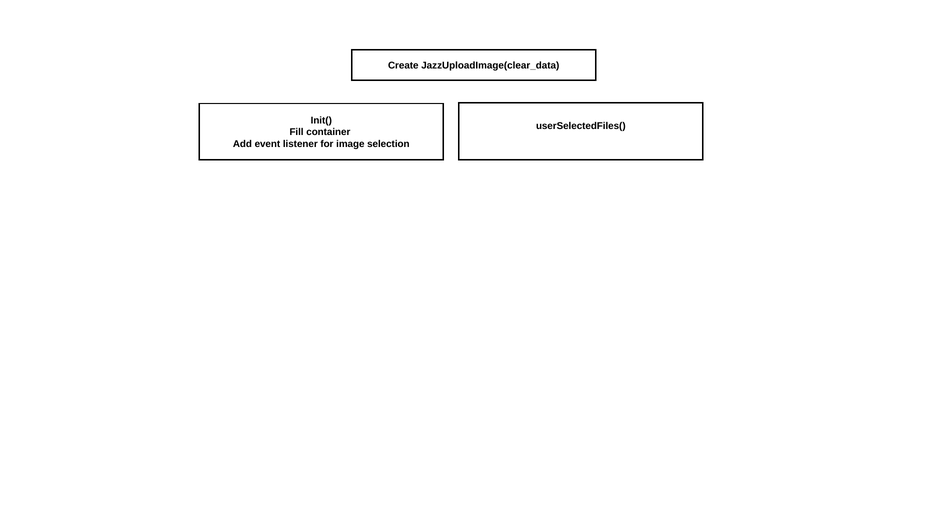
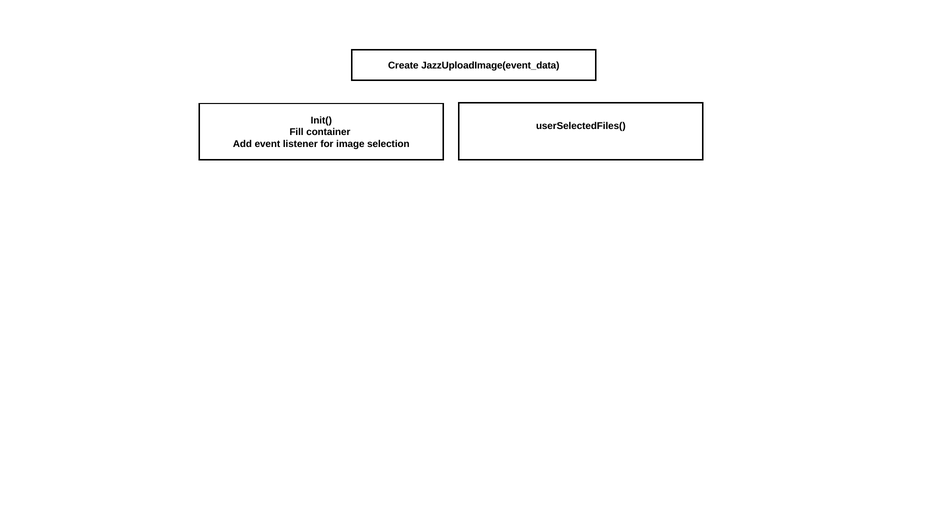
JazzUploadImage(clear_data: JazzUploadImage(clear_data -> JazzUploadImage(event_data
